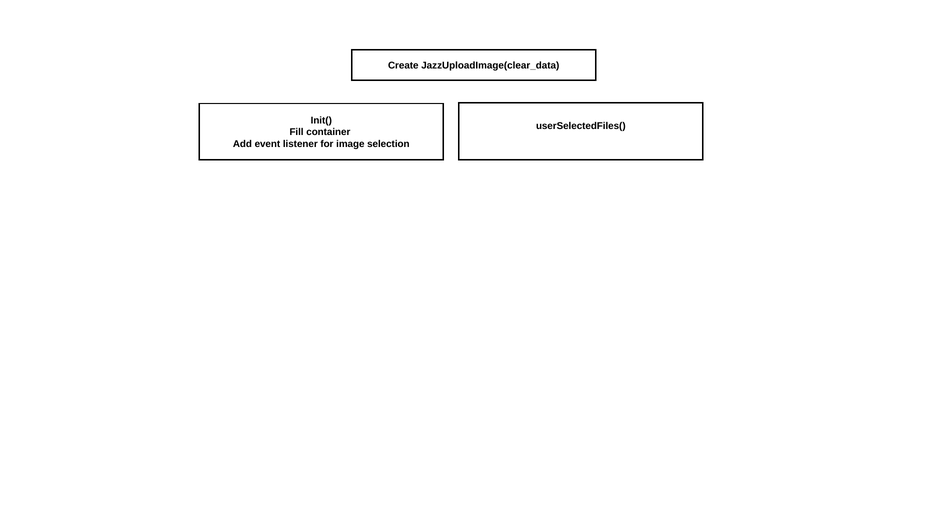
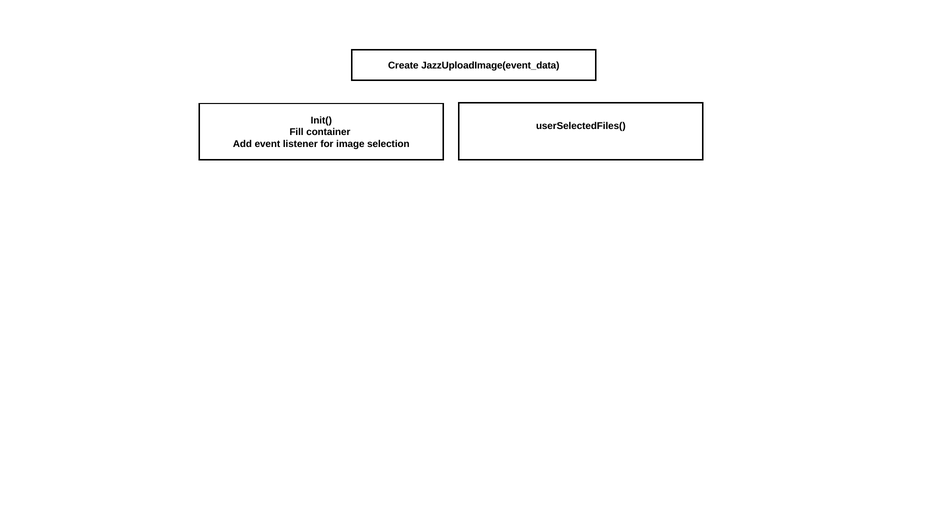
JazzUploadImage(clear_data: JazzUploadImage(clear_data -> JazzUploadImage(event_data
